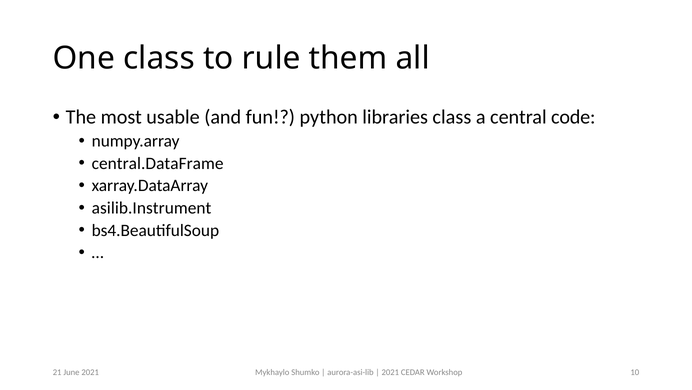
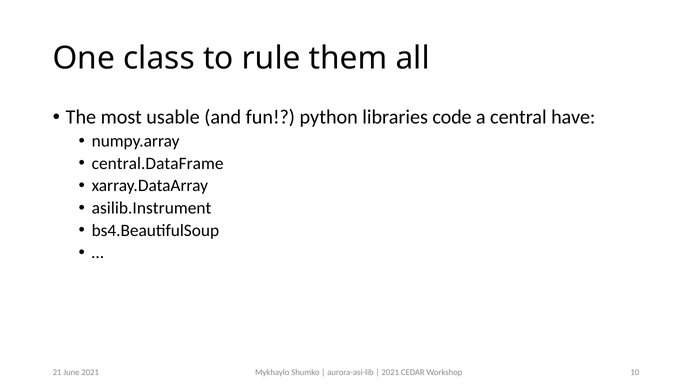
libraries class: class -> code
code: code -> have
